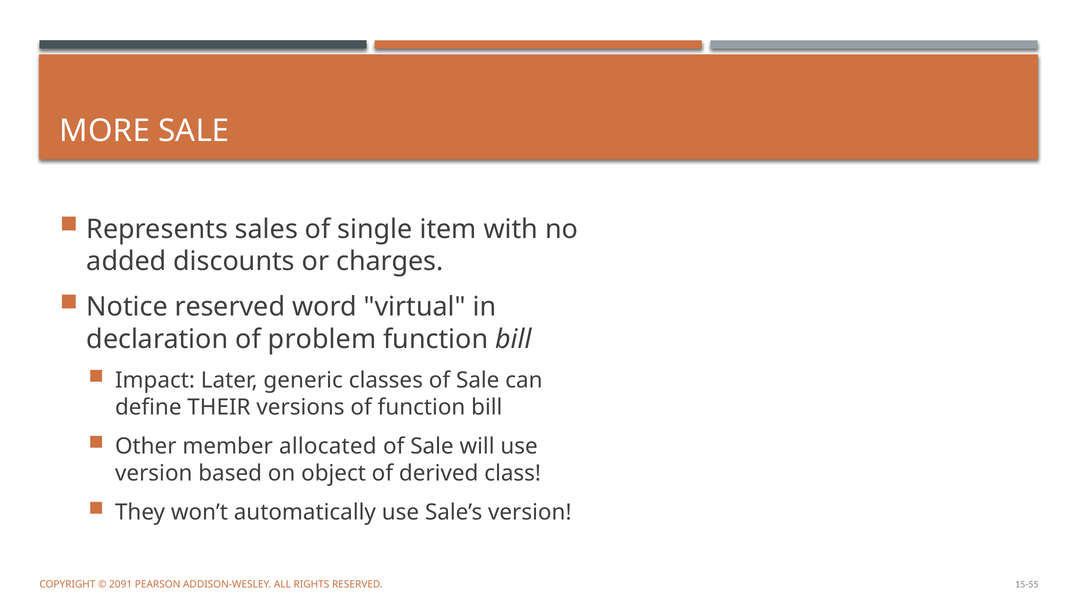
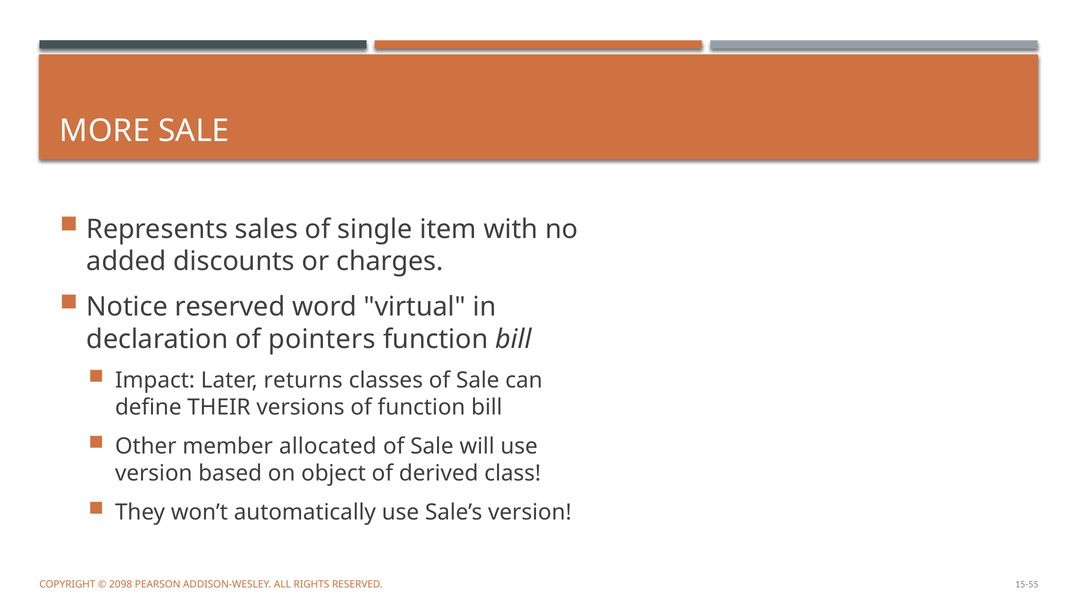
problem: problem -> pointers
generic: generic -> returns
2091: 2091 -> 2098
